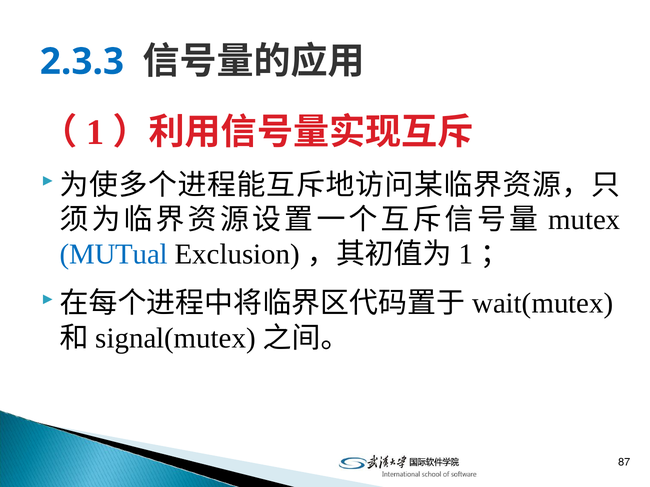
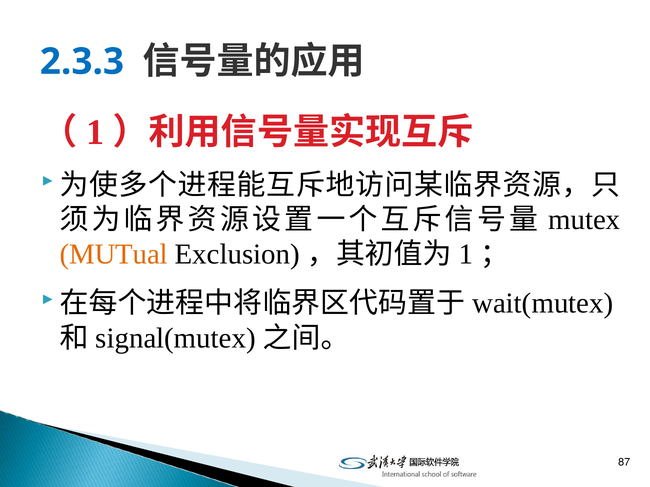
MUTual colour: blue -> orange
